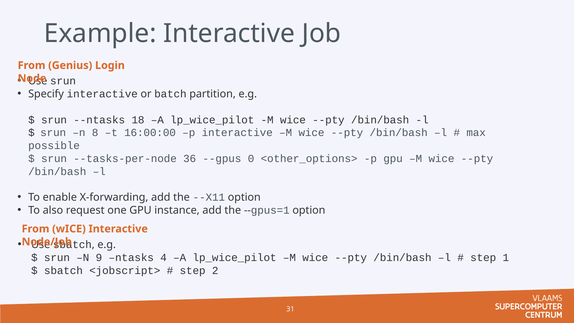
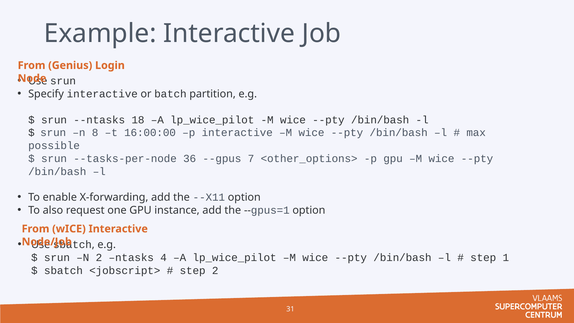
0: 0 -> 7
N 9: 9 -> 2
